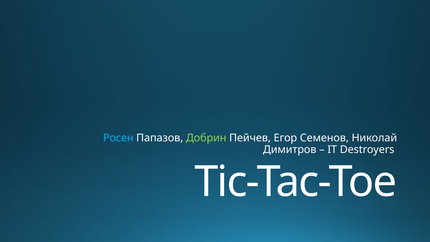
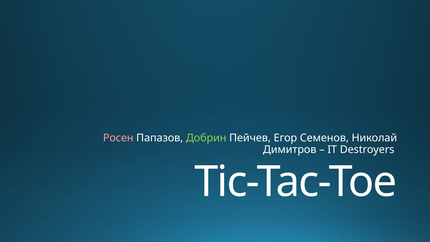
Росен colour: light blue -> pink
